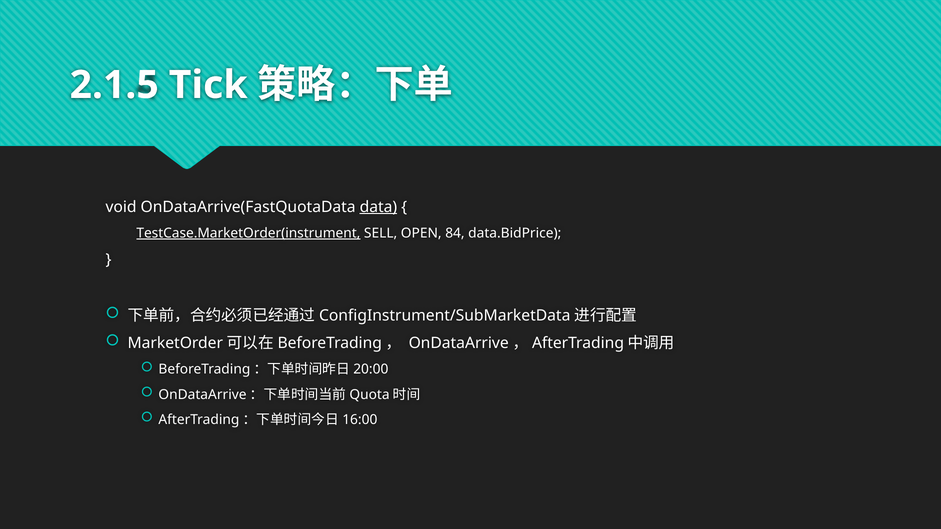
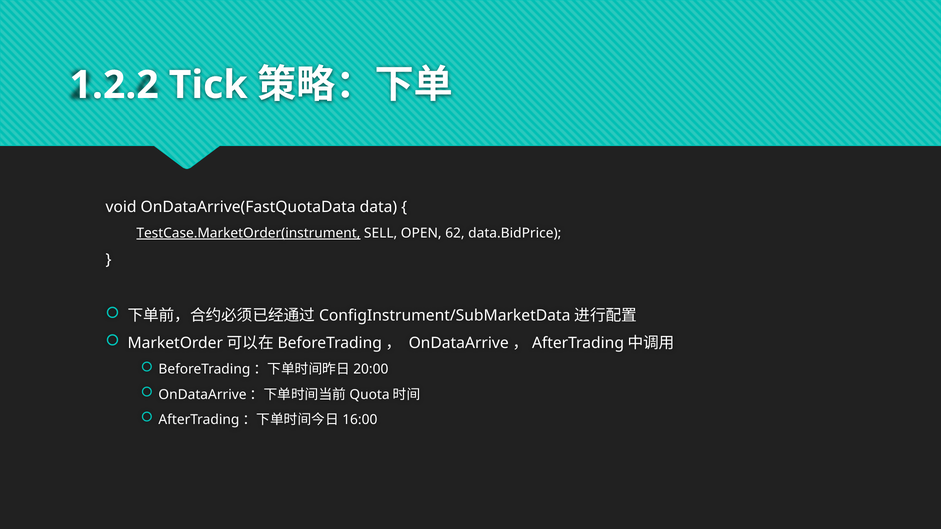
2.1.5: 2.1.5 -> 1.2.2
data underline: present -> none
84: 84 -> 62
